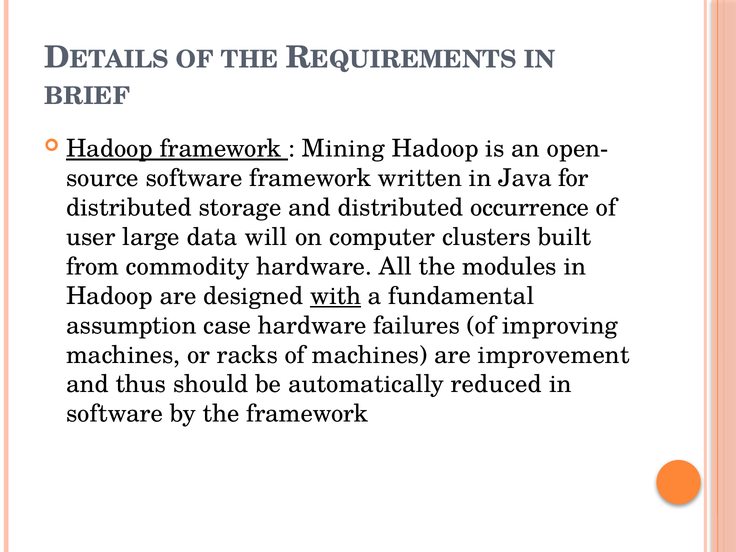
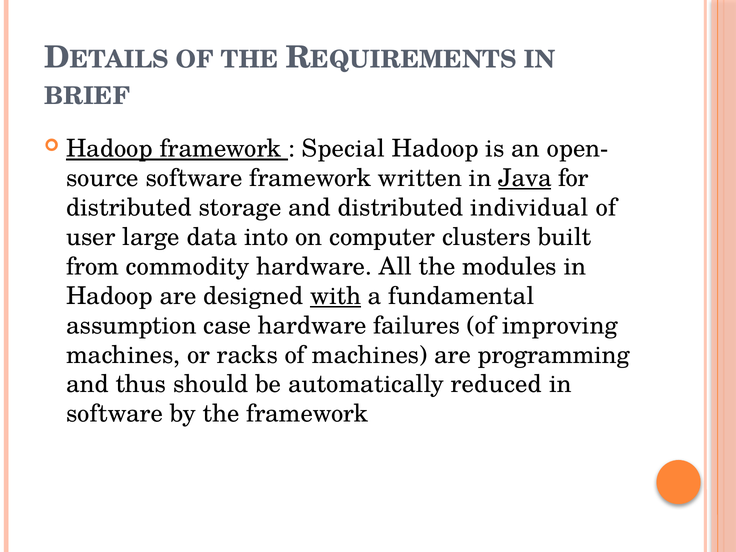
Mining: Mining -> Special
Java underline: none -> present
occurrence: occurrence -> individual
will: will -> into
improvement: improvement -> programming
